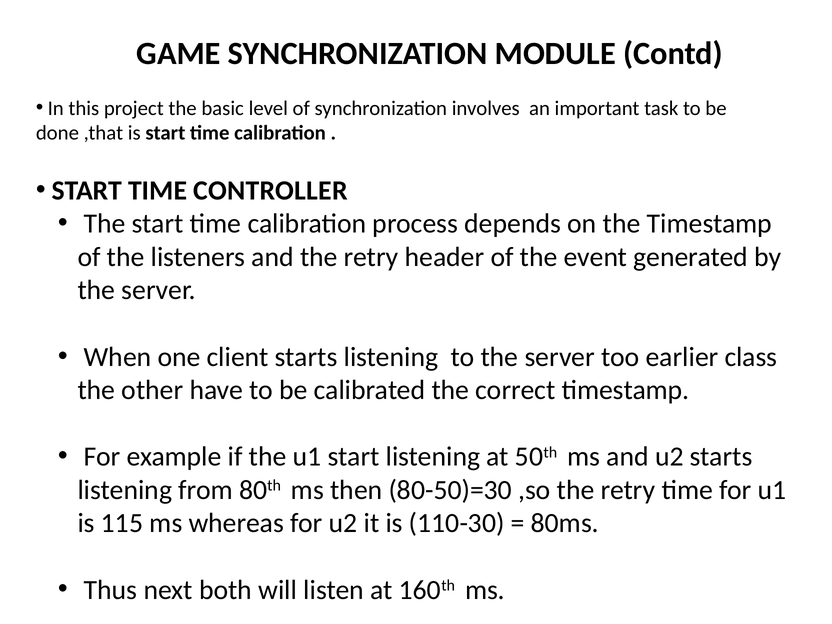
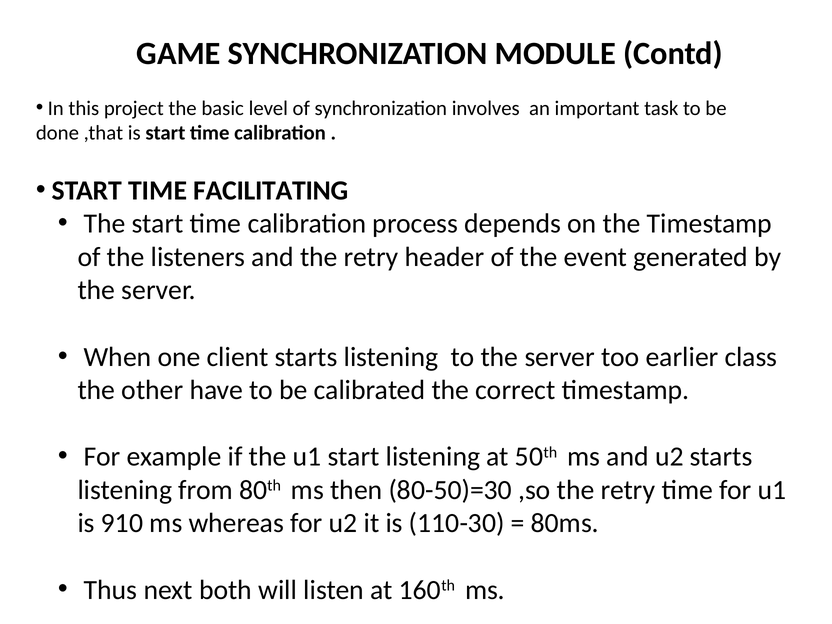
CONTROLLER: CONTROLLER -> FACILITATING
115: 115 -> 910
